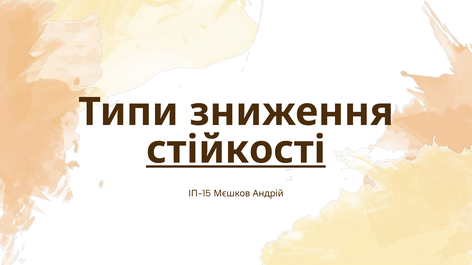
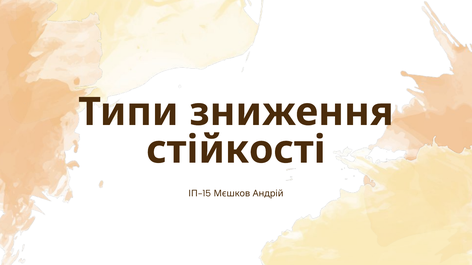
стійкості underline: present -> none
